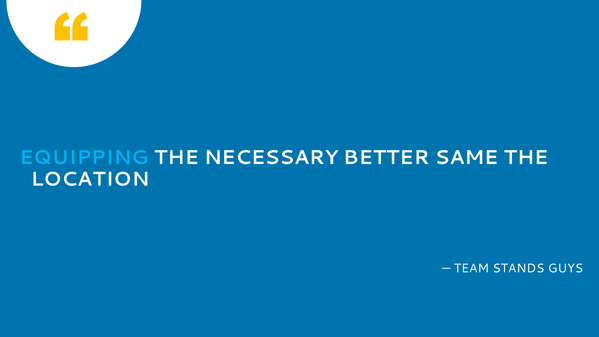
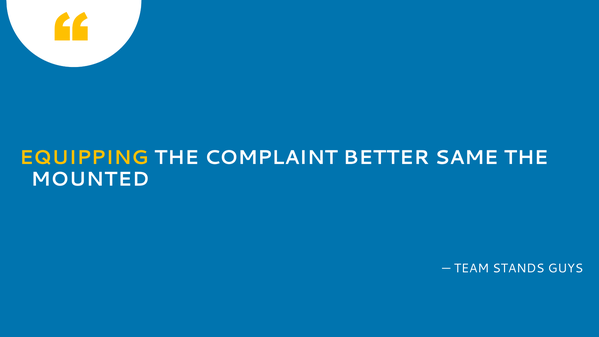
EQUIPPING colour: light blue -> yellow
NECESSARY: NECESSARY -> COMPLAINT
LOCATION: LOCATION -> MOUNTED
